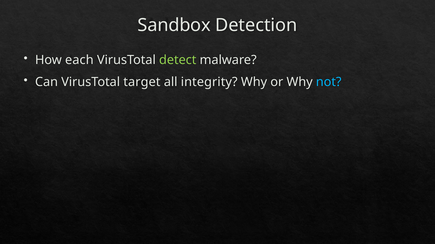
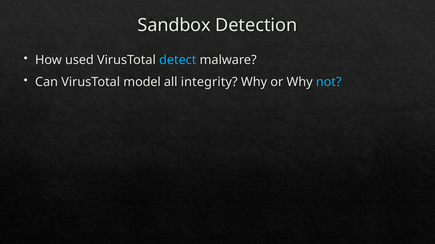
each: each -> used
detect colour: light green -> light blue
target: target -> model
